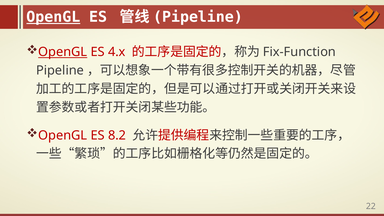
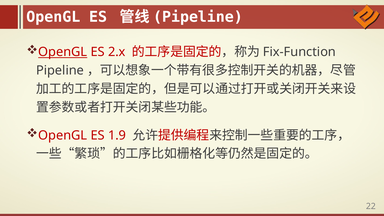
OpenGL at (53, 17) underline: present -> none
4.x: 4.x -> 2.x
8.2: 8.2 -> 1.9
